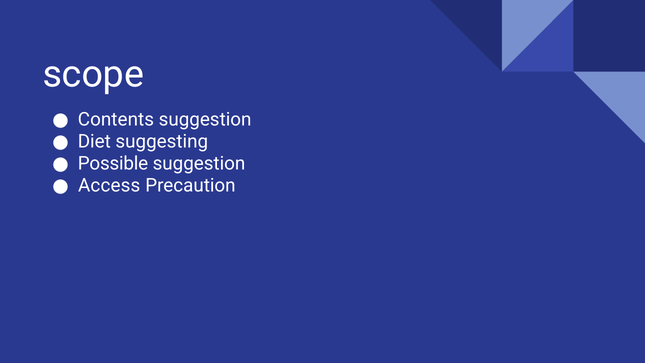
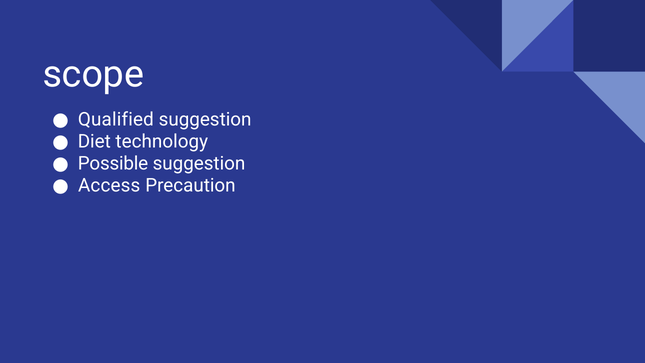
Contents: Contents -> Qualified
suggesting: suggesting -> technology
